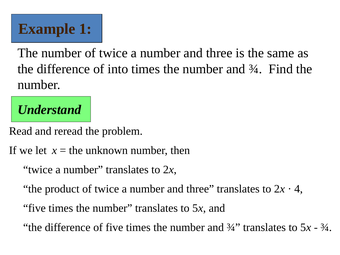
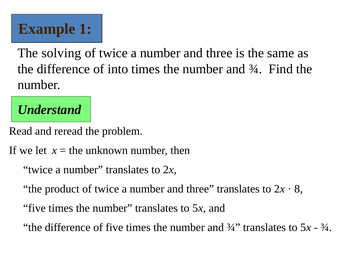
number at (61, 53): number -> solving
4: 4 -> 8
